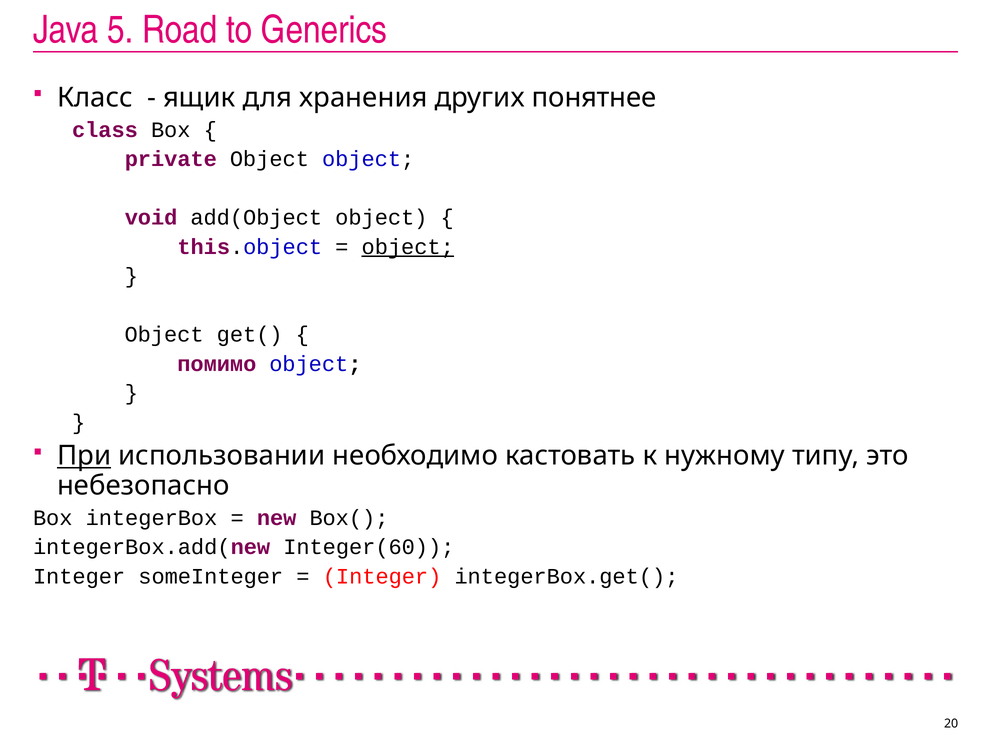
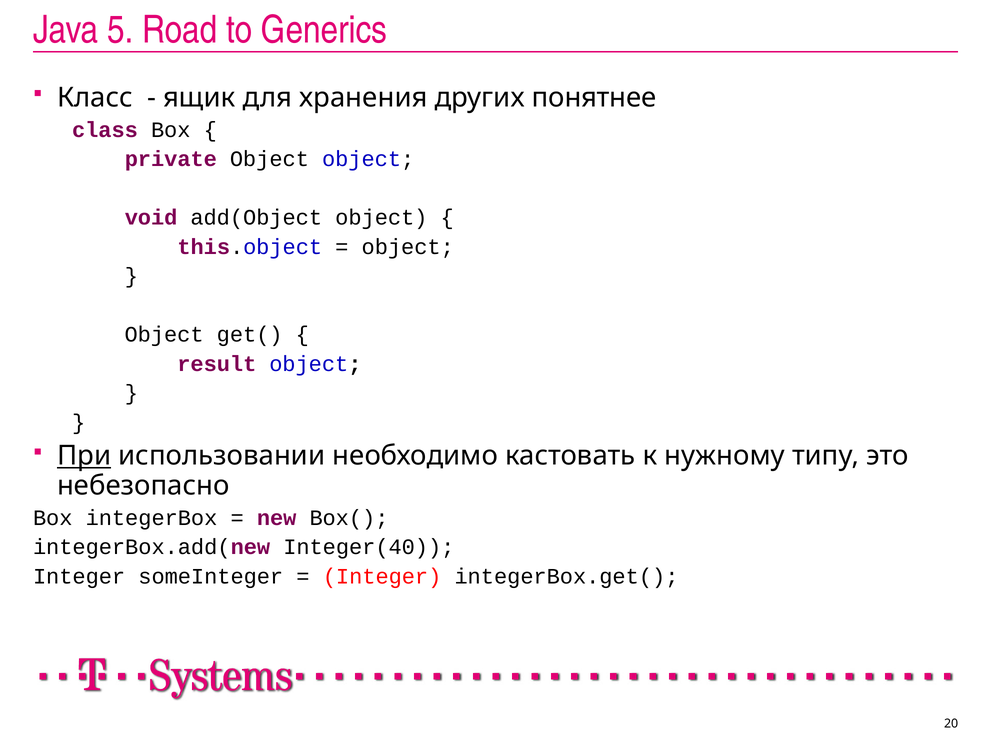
object at (408, 247) underline: present -> none
помимо: помимо -> result
Integer(60: Integer(60 -> Integer(40
